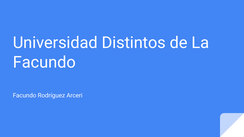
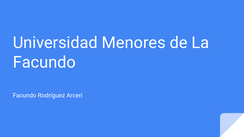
Distintos: Distintos -> Menores
